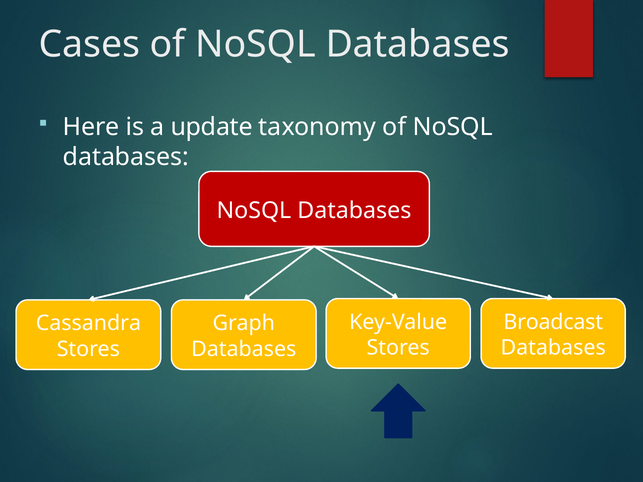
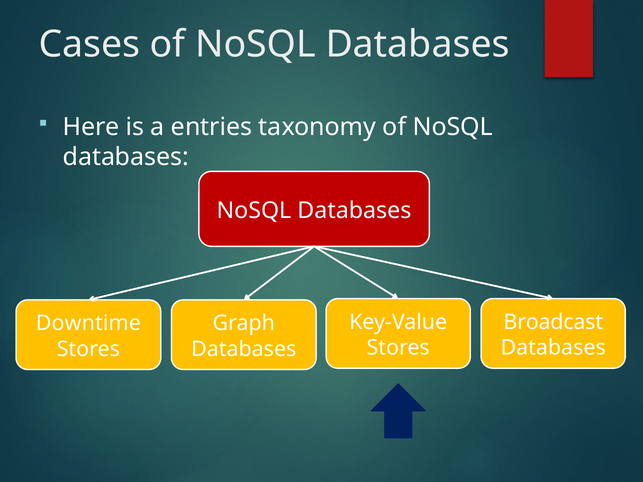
update: update -> entries
Cassandra: Cassandra -> Downtime
